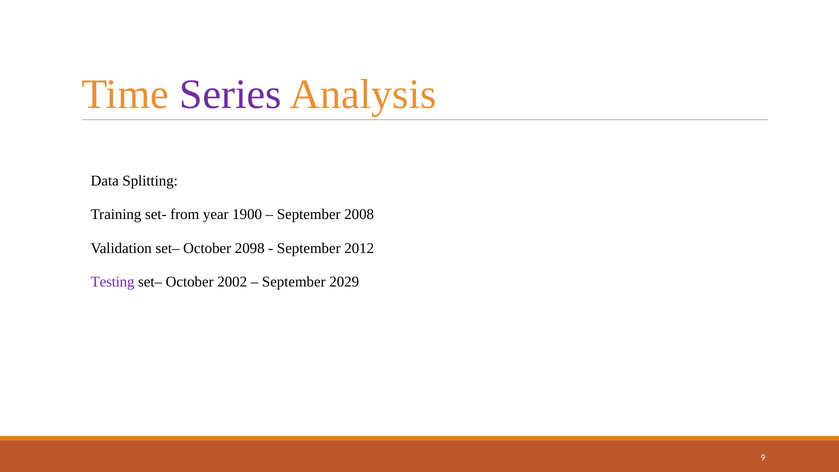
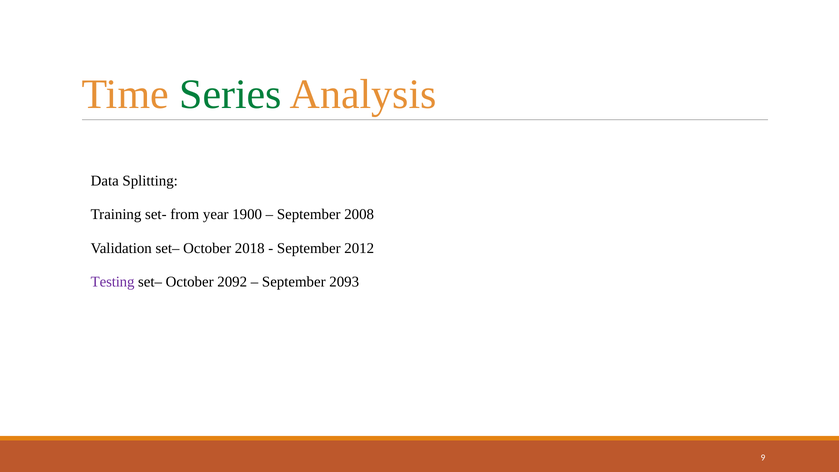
Series colour: purple -> green
2098: 2098 -> 2018
2002: 2002 -> 2092
2029: 2029 -> 2093
